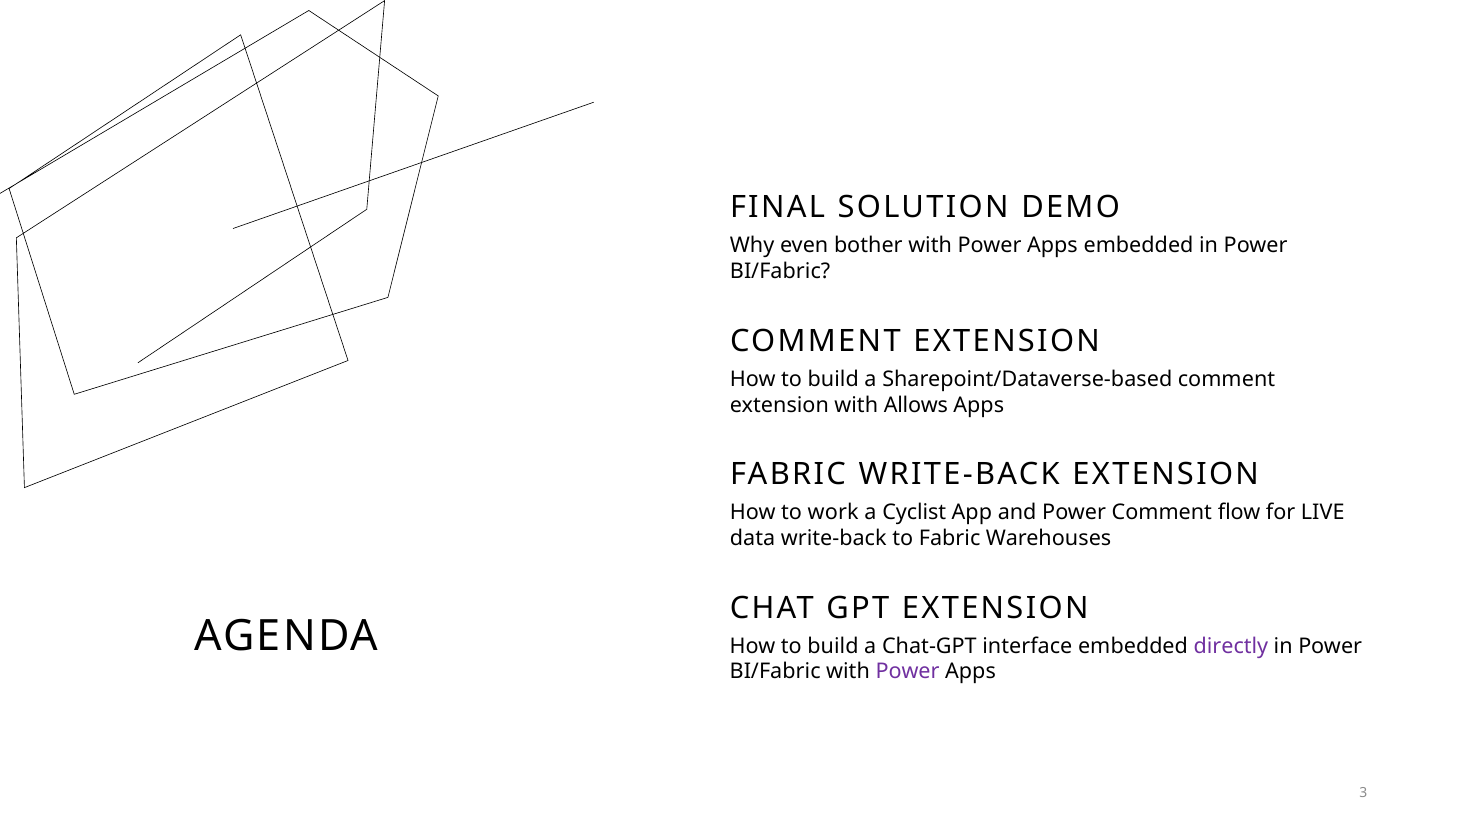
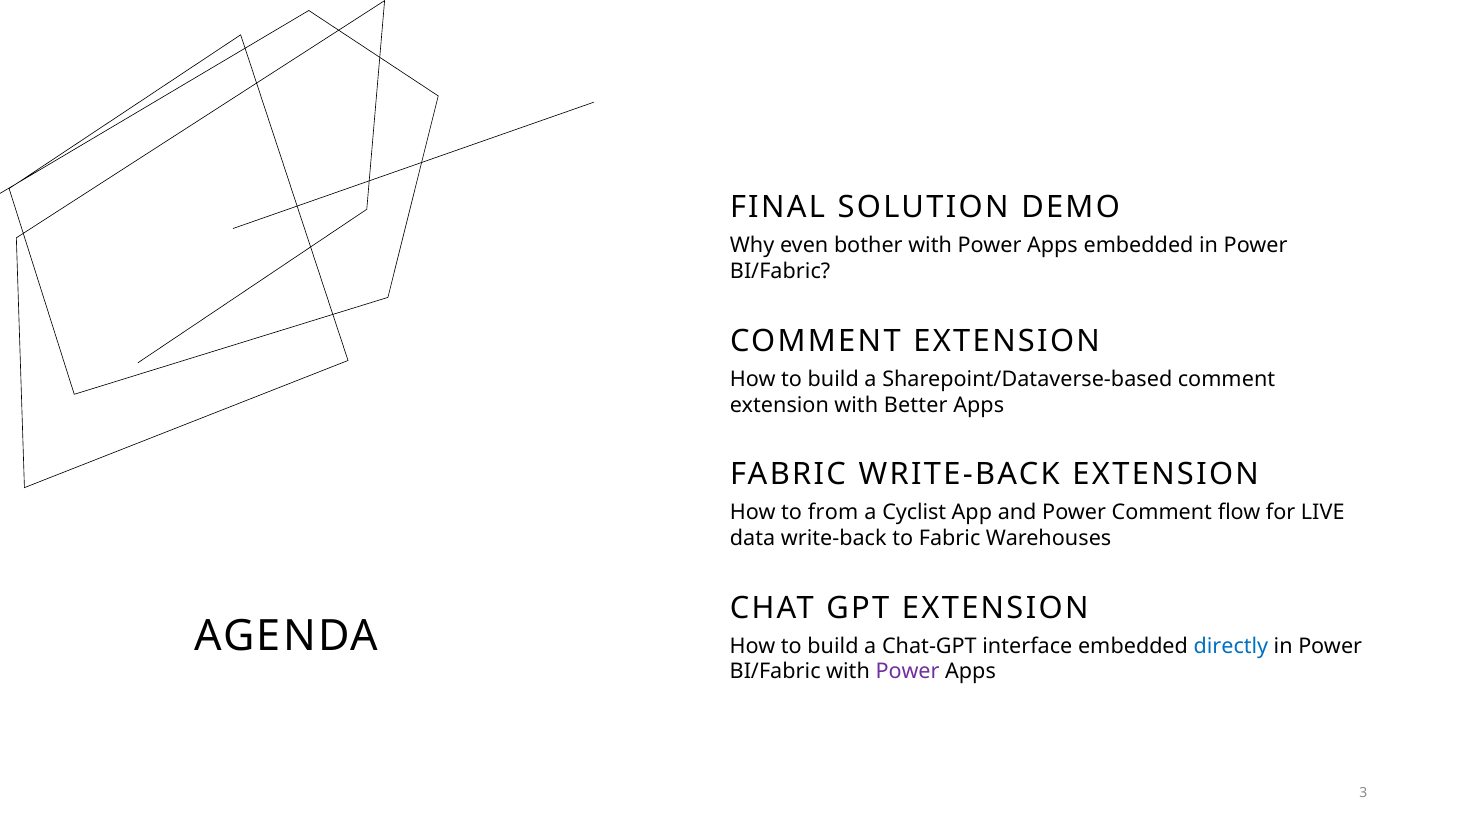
Allows: Allows -> Better
work: work -> from
directly colour: purple -> blue
